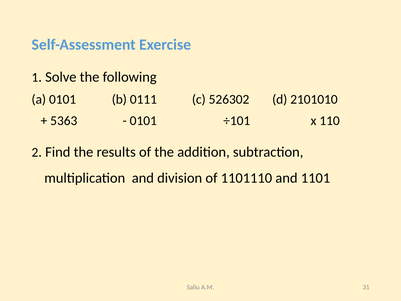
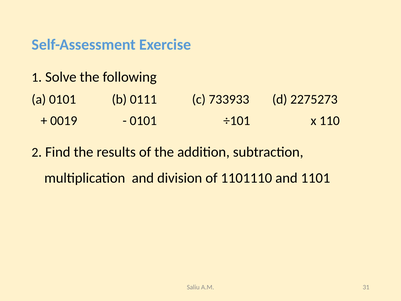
526302: 526302 -> 733933
2101010: 2101010 -> 2275273
5363: 5363 -> 0019
